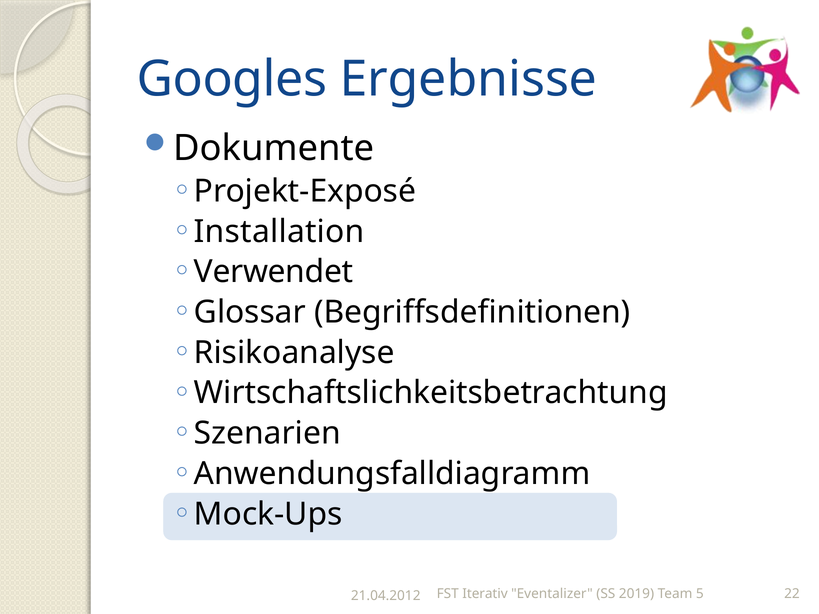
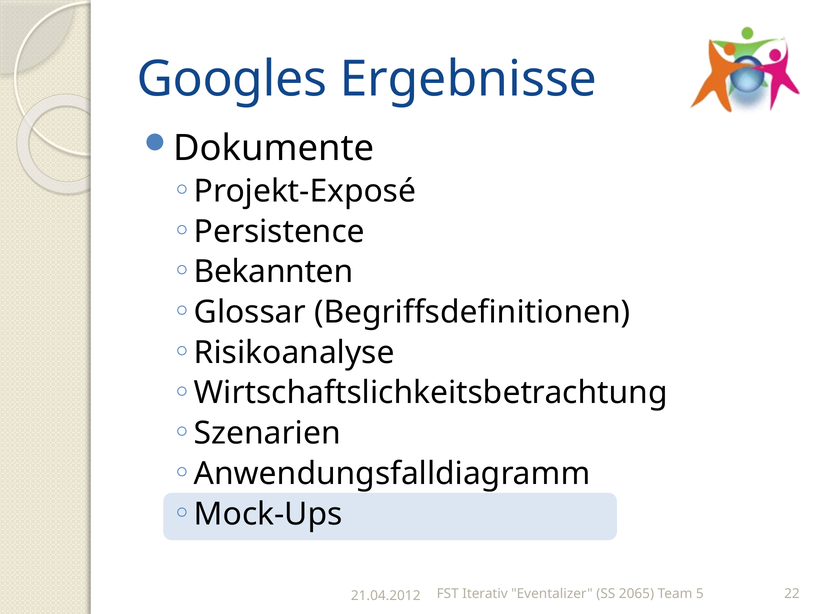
Installation: Installation -> Persistence
Verwendet: Verwendet -> Bekannten
2019: 2019 -> 2065
